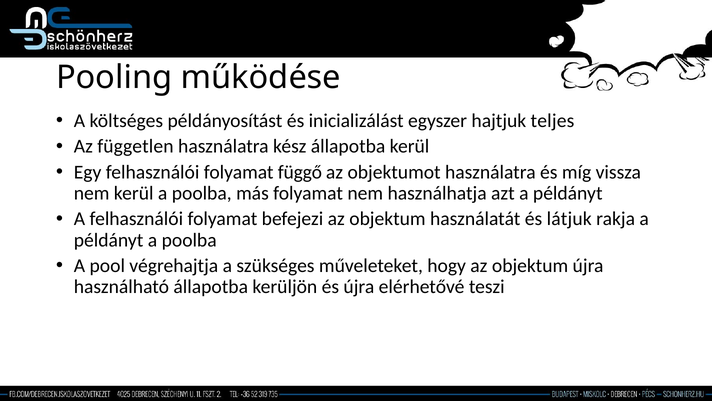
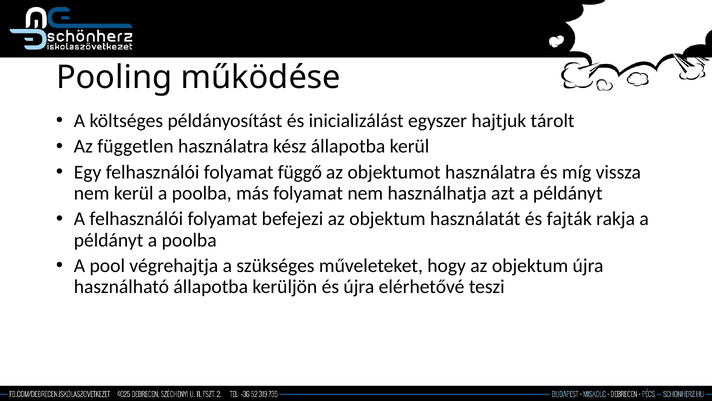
teljes: teljes -> tárolt
látjuk: látjuk -> fajták
